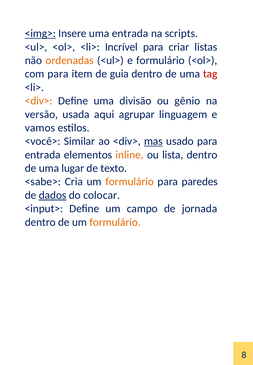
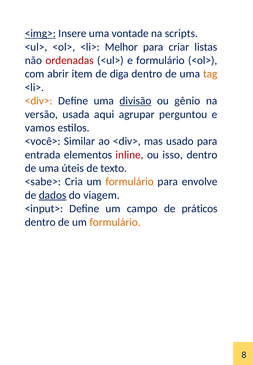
uma entrada: entrada -> vontade
Incrível: Incrível -> Melhor
ordenadas colour: orange -> red
com para: para -> abrir
guia: guia -> diga
tag colour: red -> orange
divisão underline: none -> present
linguagem: linguagem -> perguntou
mas underline: present -> none
inline colour: orange -> red
lista: lista -> isso
lugar: lugar -> úteis
paredes: paredes -> envolve
colocar: colocar -> viagem
jornada: jornada -> práticos
